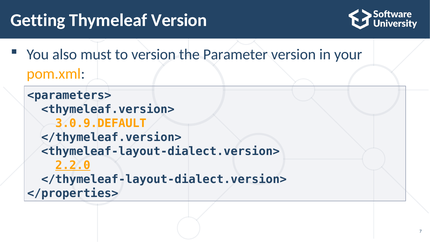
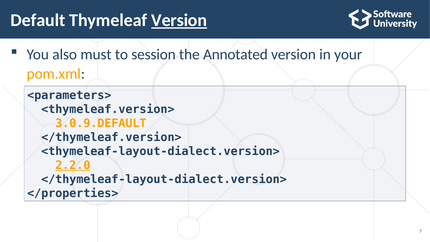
Getting: Getting -> Default
Version at (179, 20) underline: none -> present
to version: version -> session
Parameter: Parameter -> Annotated
